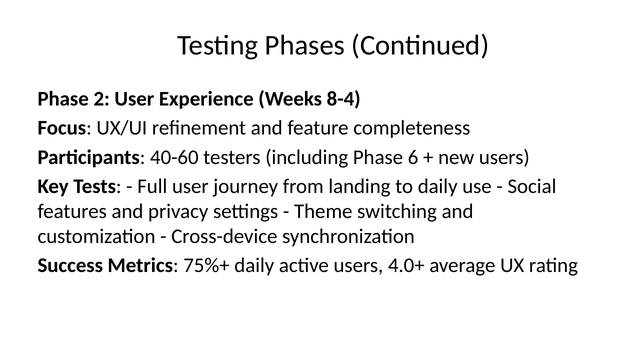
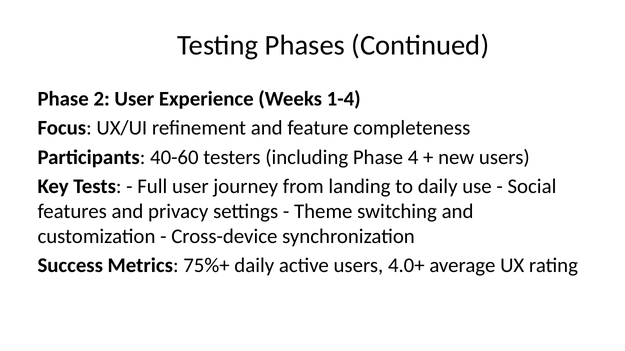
8-4: 8-4 -> 1-4
6: 6 -> 4
